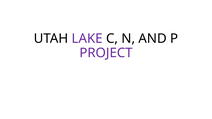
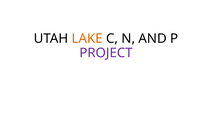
LAKE colour: purple -> orange
